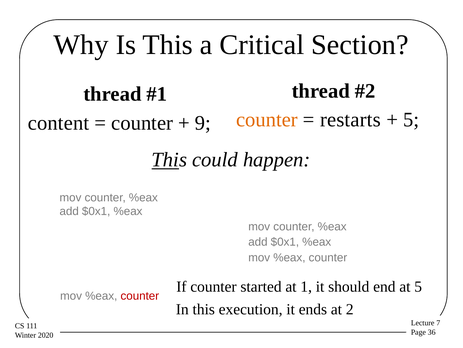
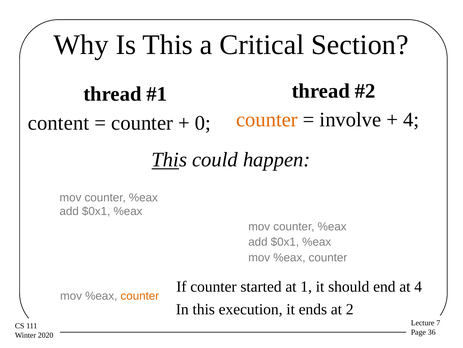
restarts: restarts -> involve
5 at (411, 119): 5 -> 4
9: 9 -> 0
at 5: 5 -> 4
counter at (140, 295) colour: red -> orange
